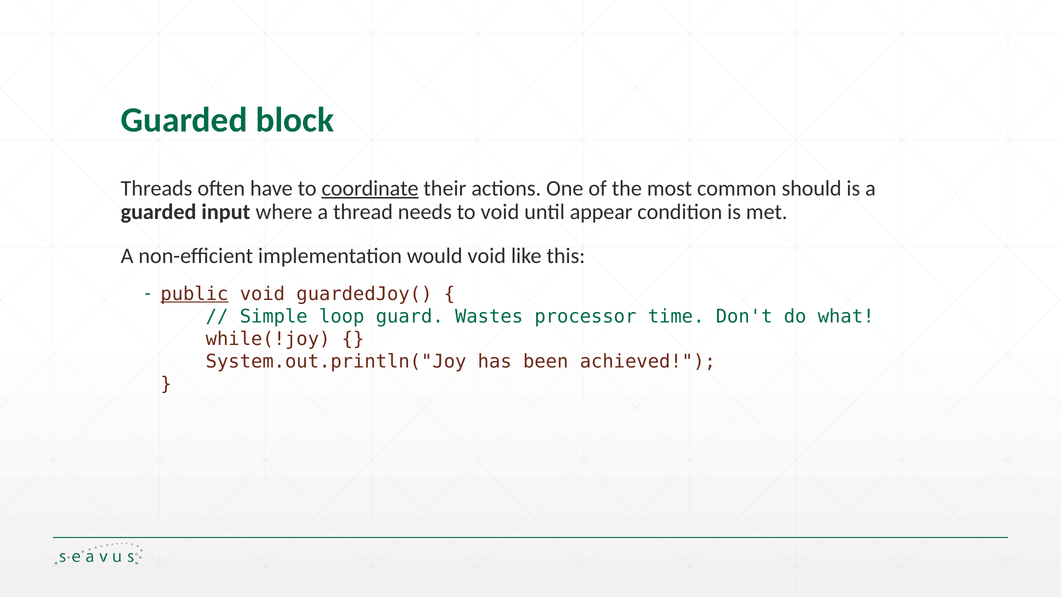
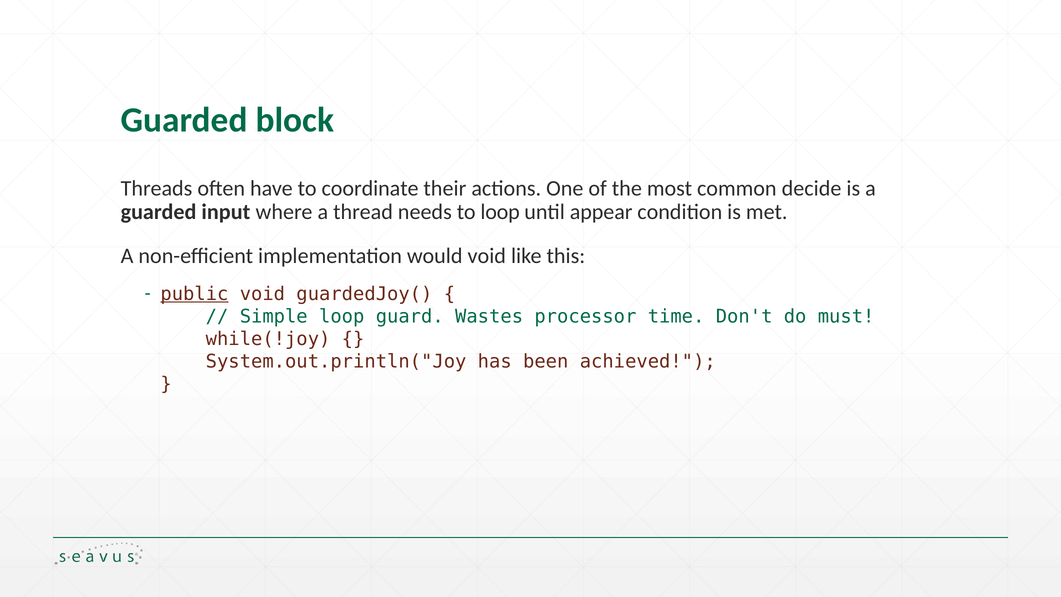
coordinate underline: present -> none
should: should -> decide
to void: void -> loop
what: what -> must
